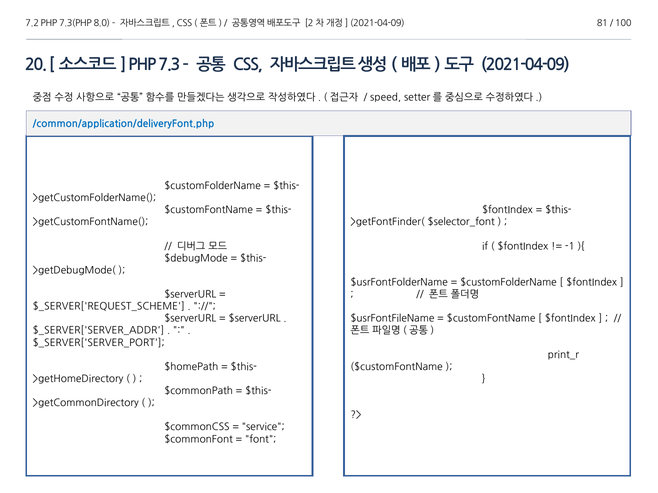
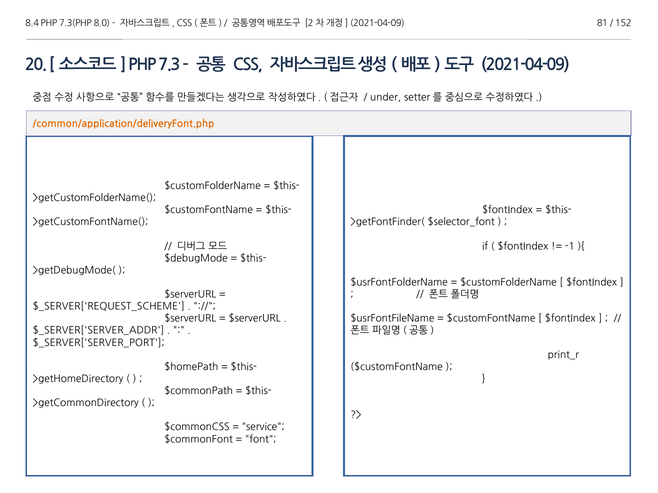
7.2: 7.2 -> 8.4
100: 100 -> 152
speed: speed -> under
/common/application/deliveryFont.php colour: blue -> orange
